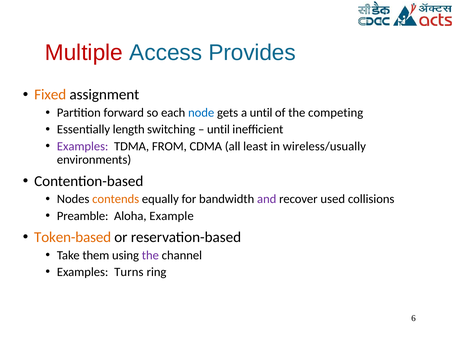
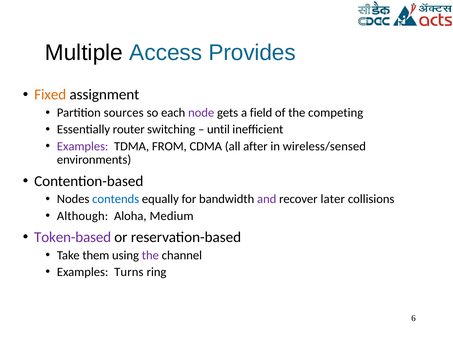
Multiple colour: red -> black
forward: forward -> sources
node colour: blue -> purple
a until: until -> field
length: length -> router
least: least -> after
wireless/usually: wireless/usually -> wireless/sensed
contends colour: orange -> blue
used: used -> later
Preamble: Preamble -> Although
Example: Example -> Medium
Token-based colour: orange -> purple
